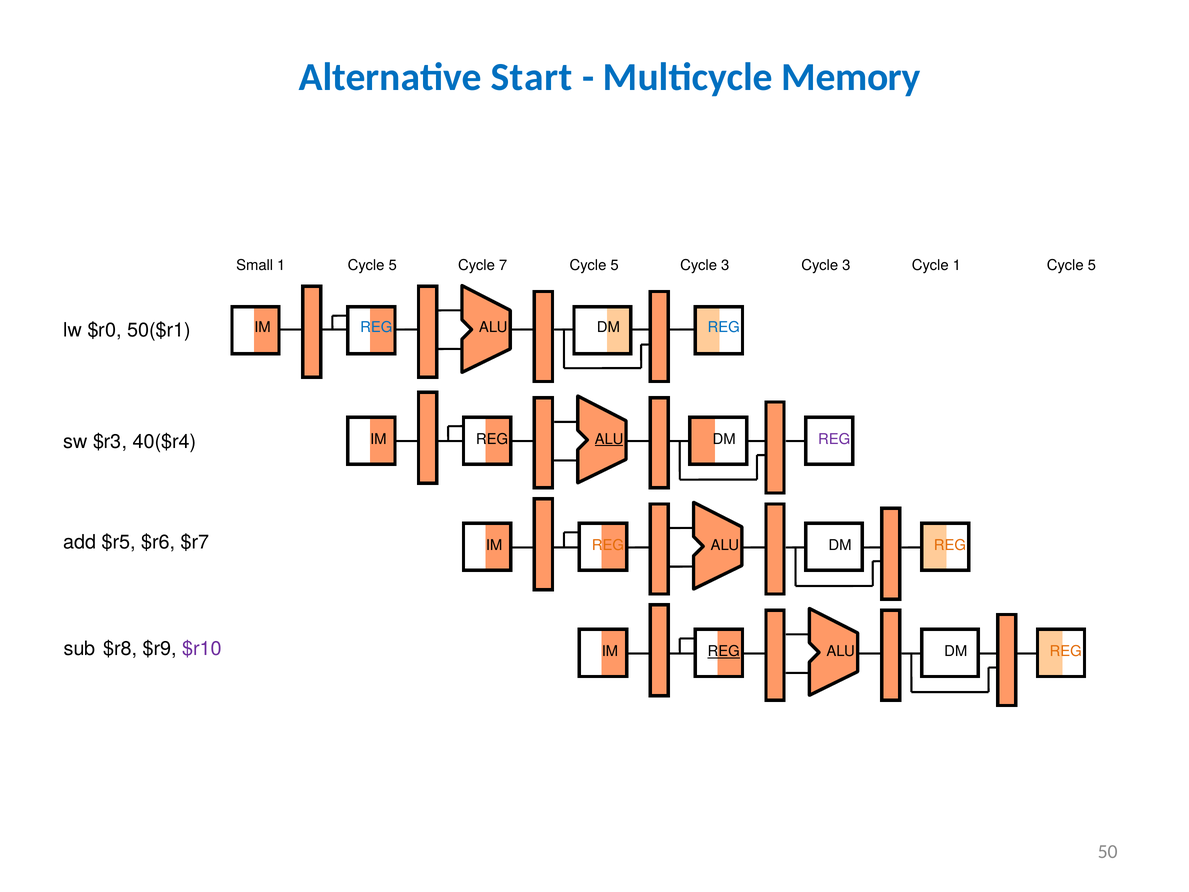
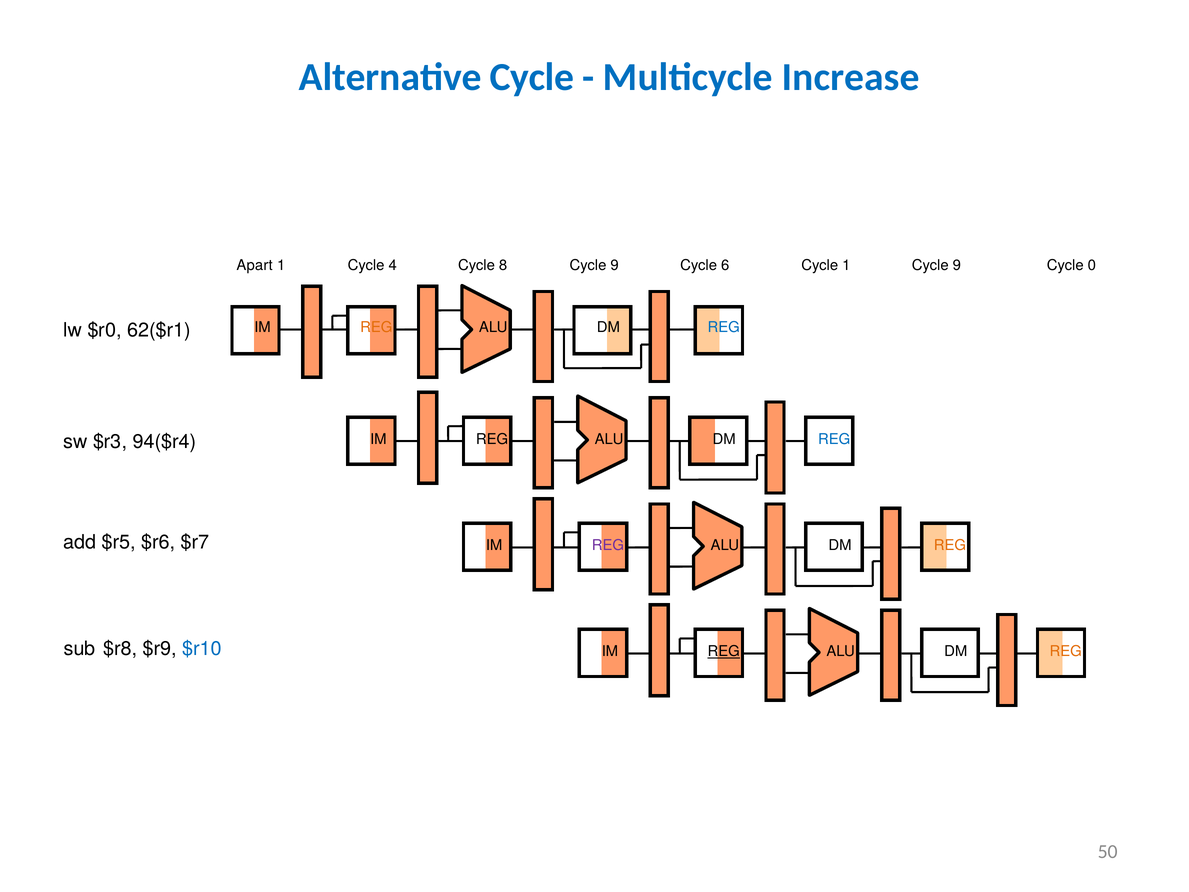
Alternative Start: Start -> Cycle
Memory: Memory -> Increase
Small: Small -> Apart
1 Cycle 5: 5 -> 4
7: 7 -> 8
5 at (615, 265): 5 -> 9
3 at (725, 265): 3 -> 6
3 at (846, 265): 3 -> 1
1 at (957, 265): 1 -> 9
5 at (1092, 265): 5 -> 0
REG at (376, 327) colour: blue -> orange
50($r1: 50($r1 -> 62($r1
ALU at (609, 439) underline: present -> none
REG at (834, 439) colour: purple -> blue
40($r4: 40($r4 -> 94($r4
REG at (608, 545) colour: orange -> purple
$r10 colour: purple -> blue
